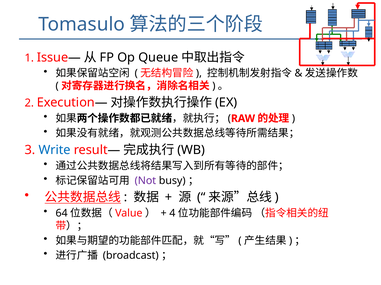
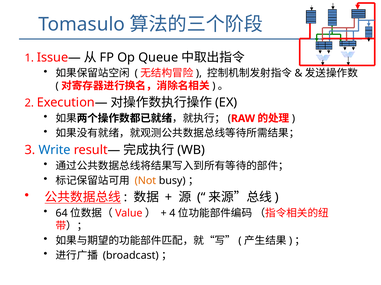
Not colour: purple -> orange
